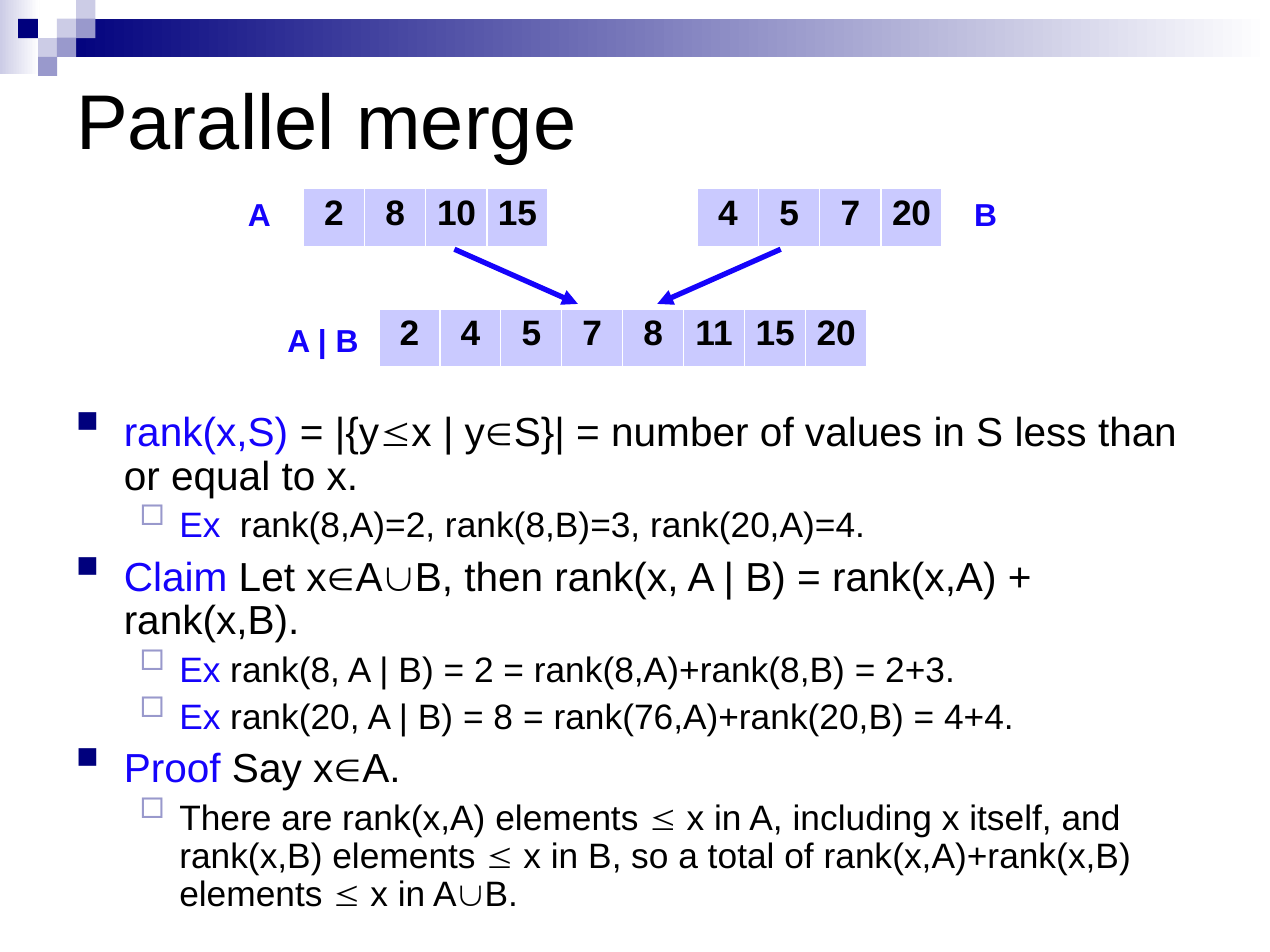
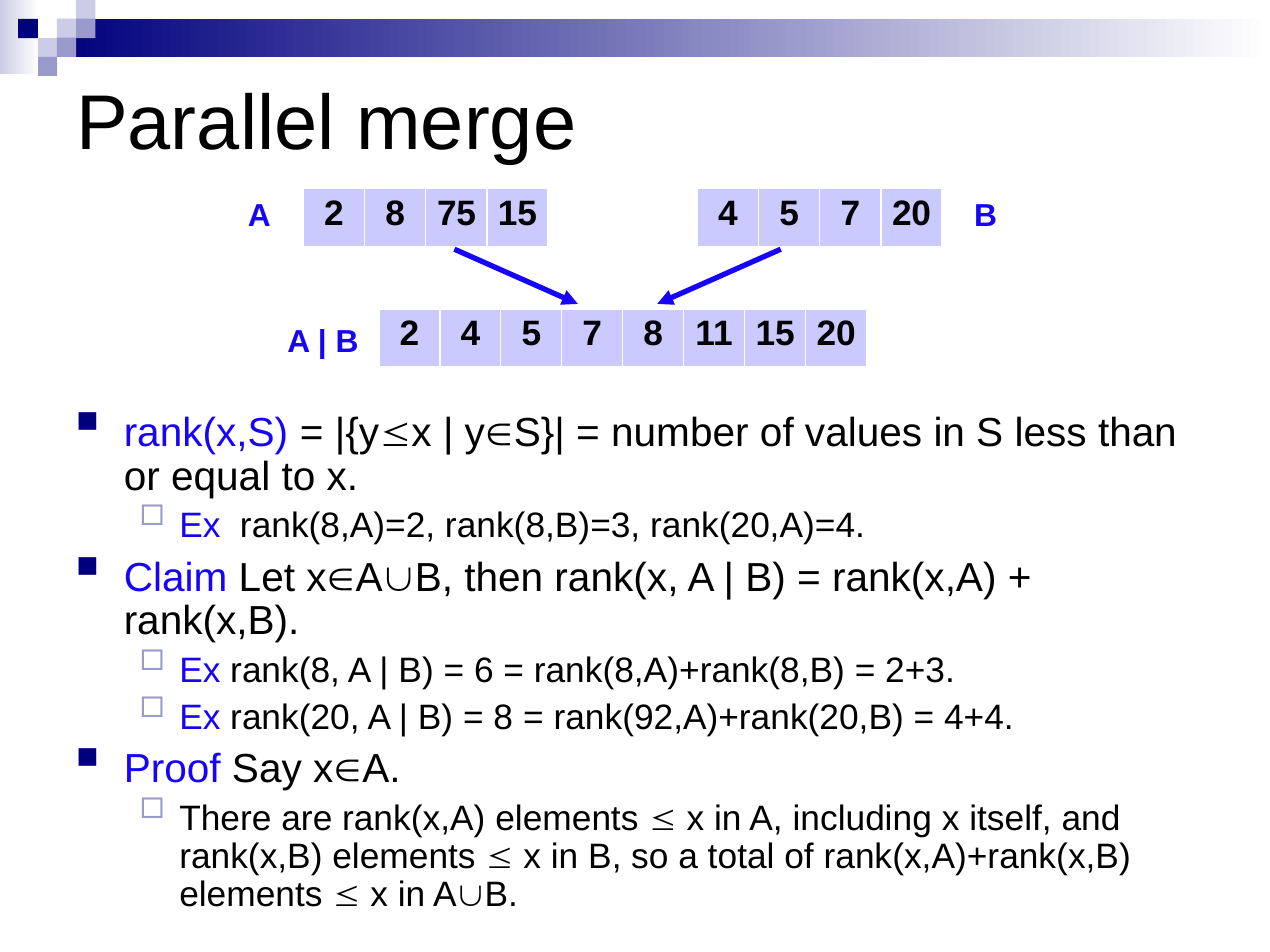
10: 10 -> 75
2 at (484, 671): 2 -> 6
rank(76,A)+rank(20,B: rank(76,A)+rank(20,B -> rank(92,A)+rank(20,B
